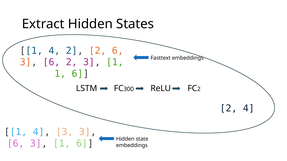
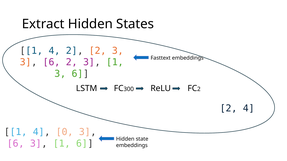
2 2 6: 6 -> 3
1 at (60, 74): 1 -> 3
4 3: 3 -> 0
